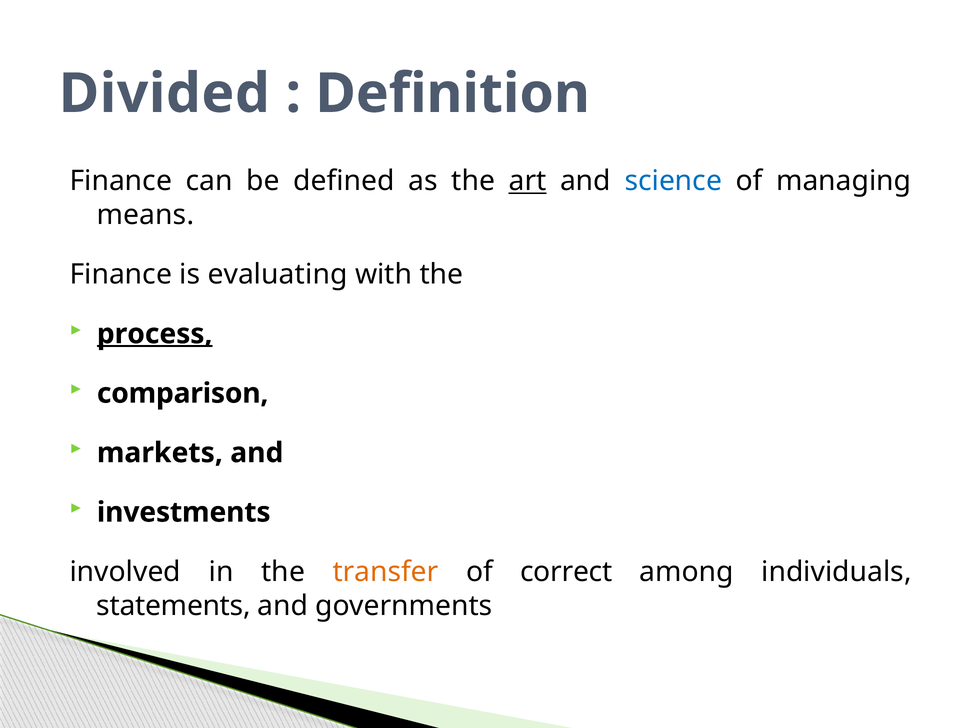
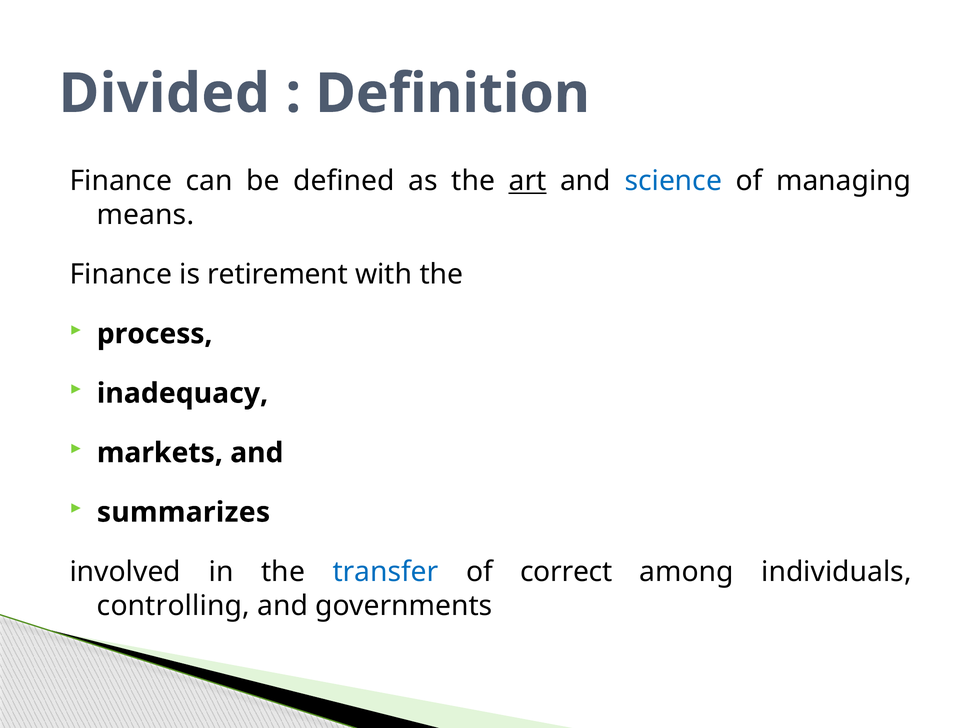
evaluating: evaluating -> retirement
process underline: present -> none
comparison: comparison -> inadequacy
investments: investments -> summarizes
transfer colour: orange -> blue
statements: statements -> controlling
